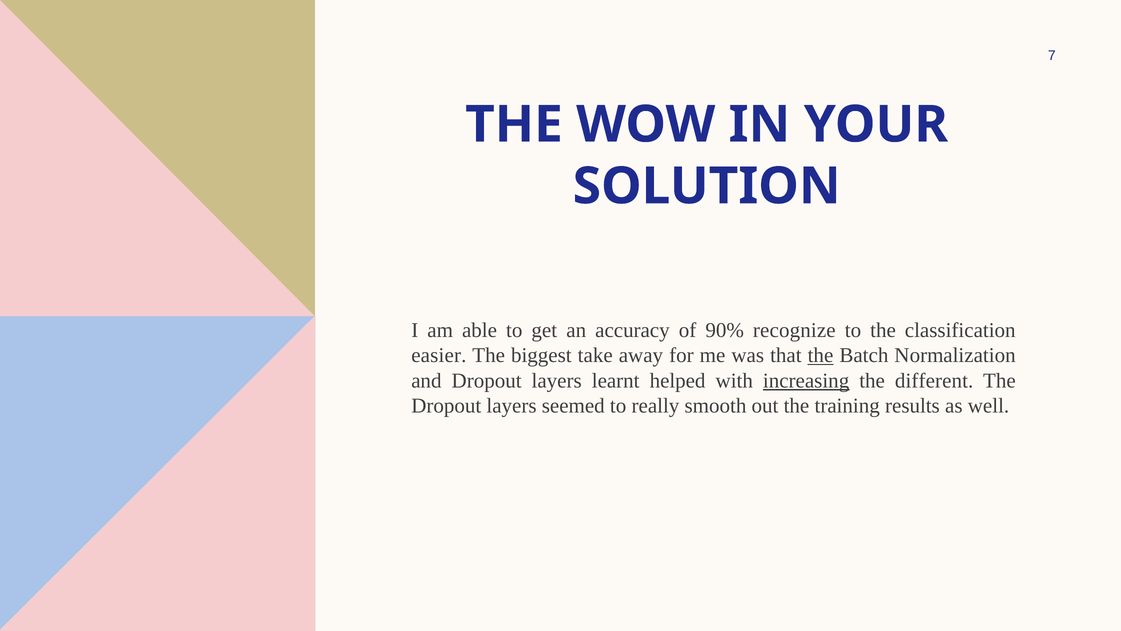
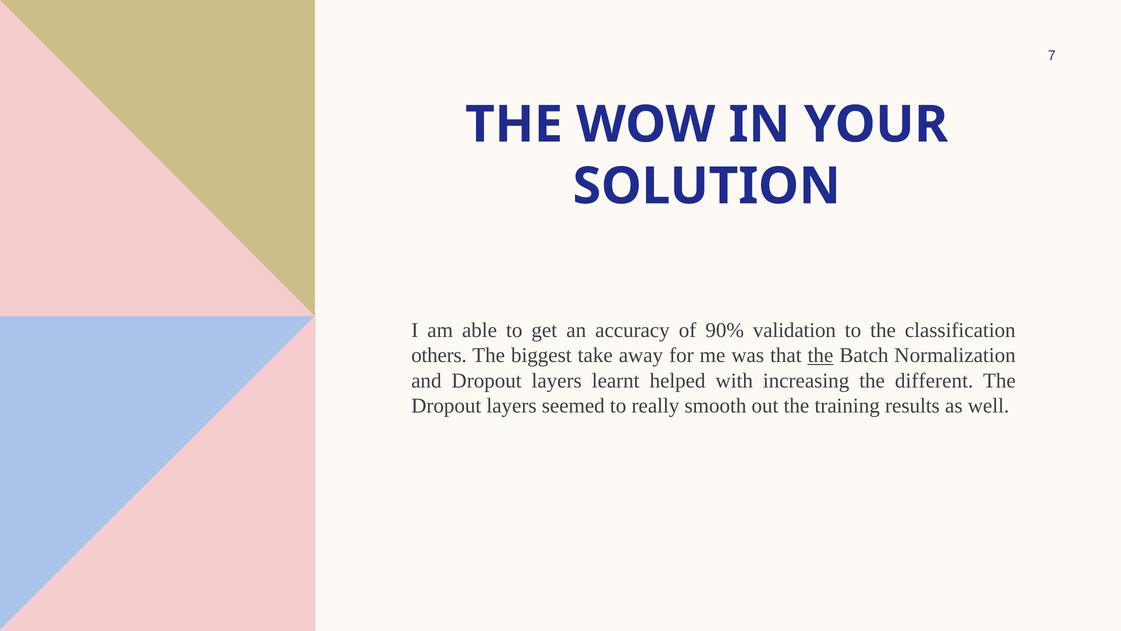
recognize: recognize -> validation
easier: easier -> others
increasing underline: present -> none
